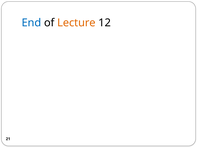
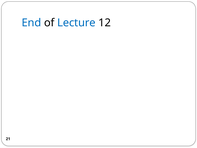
Lecture colour: orange -> blue
